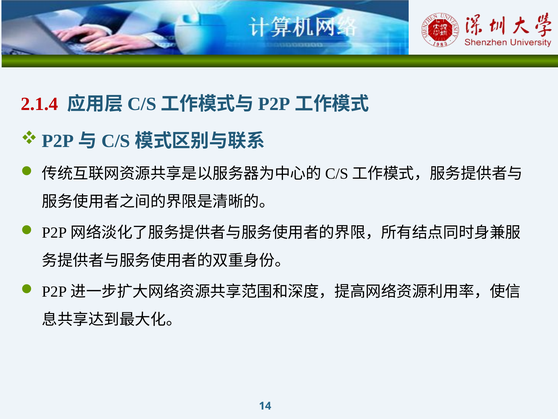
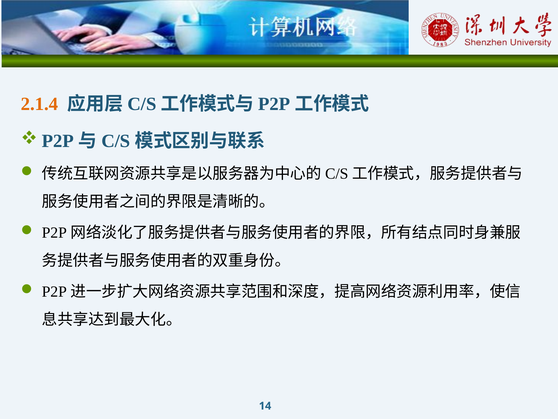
2.1.4 colour: red -> orange
